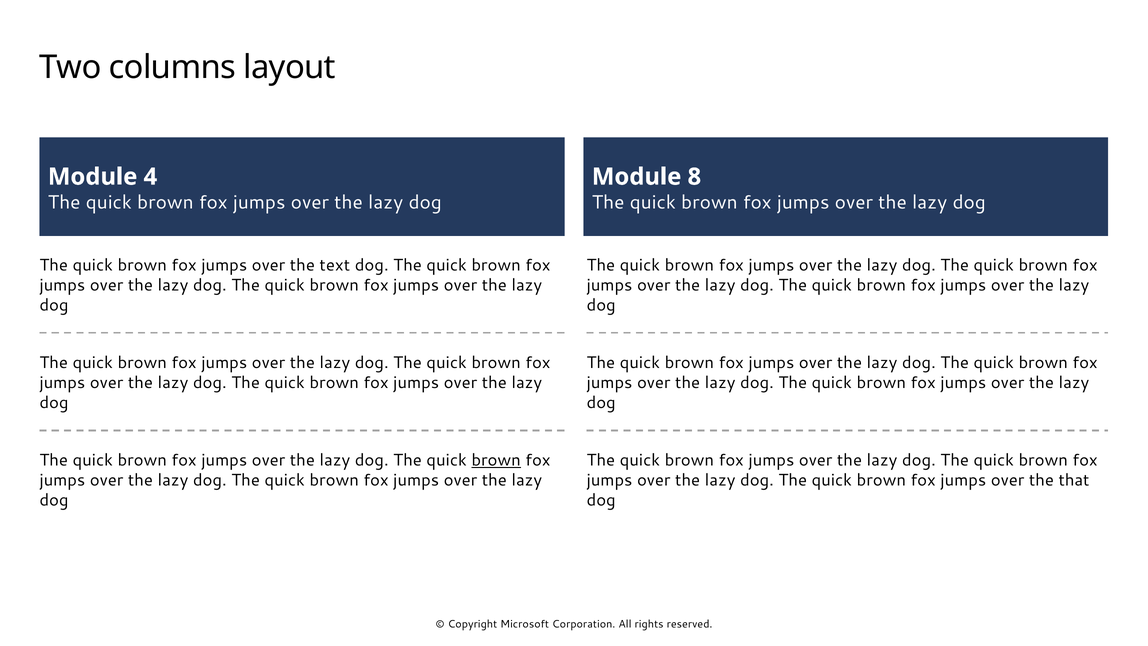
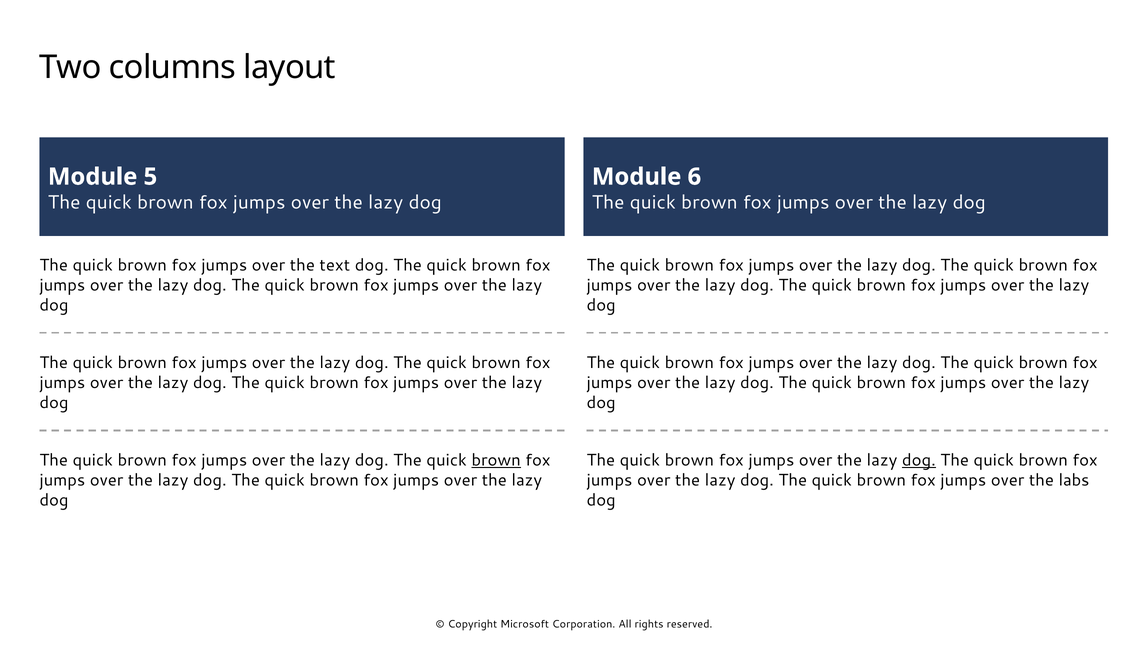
4: 4 -> 5
8: 8 -> 6
dog at (919, 460) underline: none -> present
that: that -> labs
